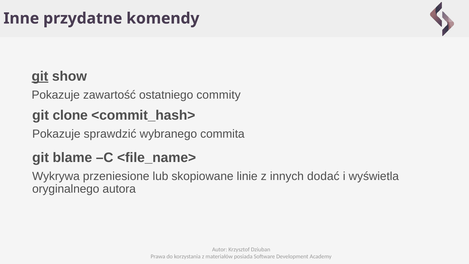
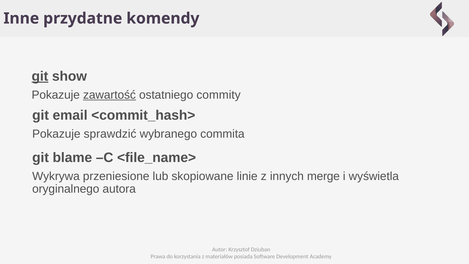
zawartość underline: none -> present
clone: clone -> email
dodać: dodać -> merge
